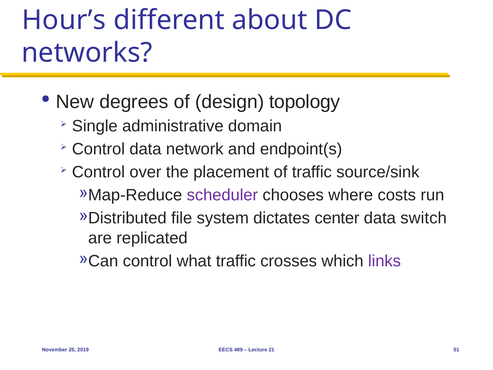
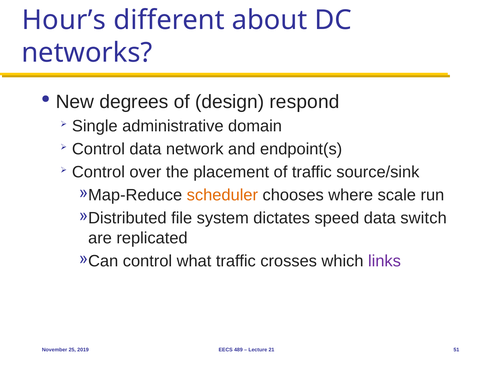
topology: topology -> respond
scheduler colour: purple -> orange
costs: costs -> scale
center: center -> speed
